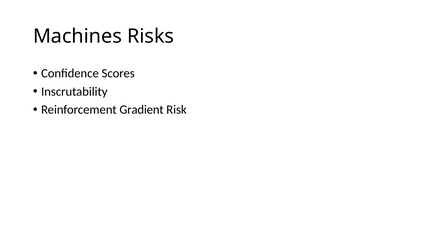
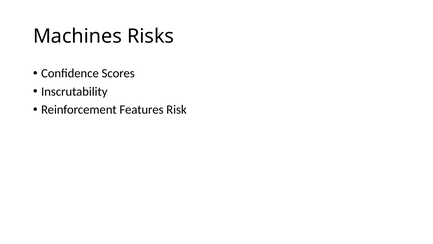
Gradient: Gradient -> Features
